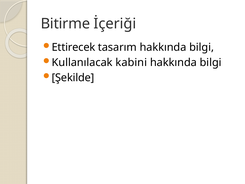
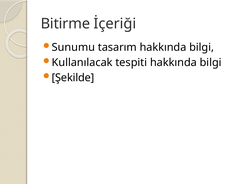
Ettirecek: Ettirecek -> Sunumu
kabini: kabini -> tespiti
